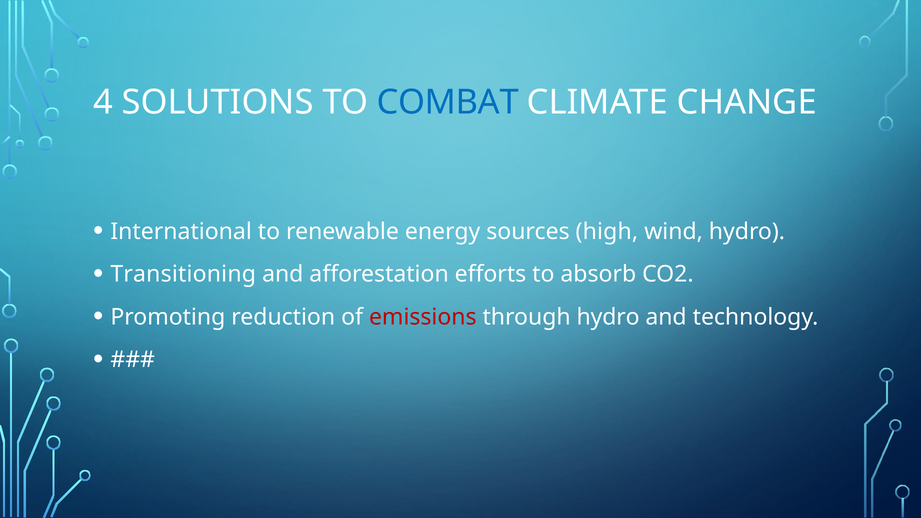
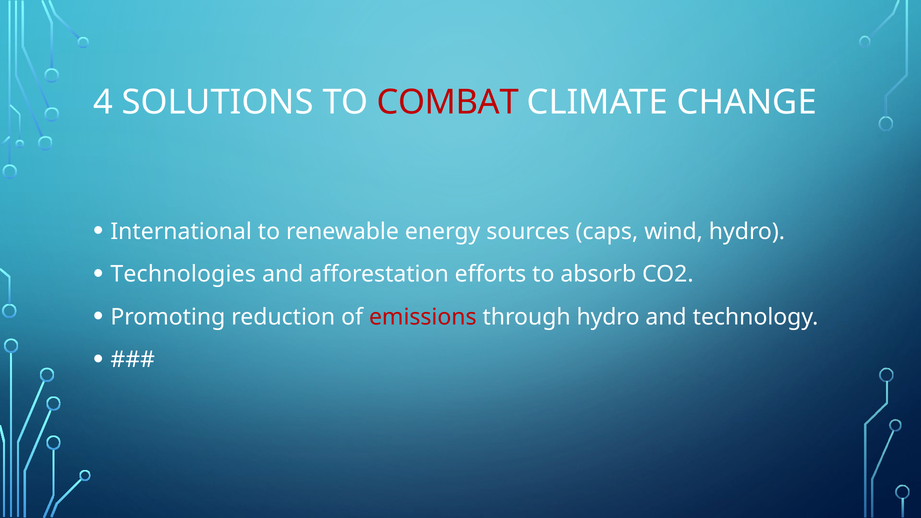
COMBAT colour: blue -> red
high: high -> caps
Transitioning: Transitioning -> Technologies
